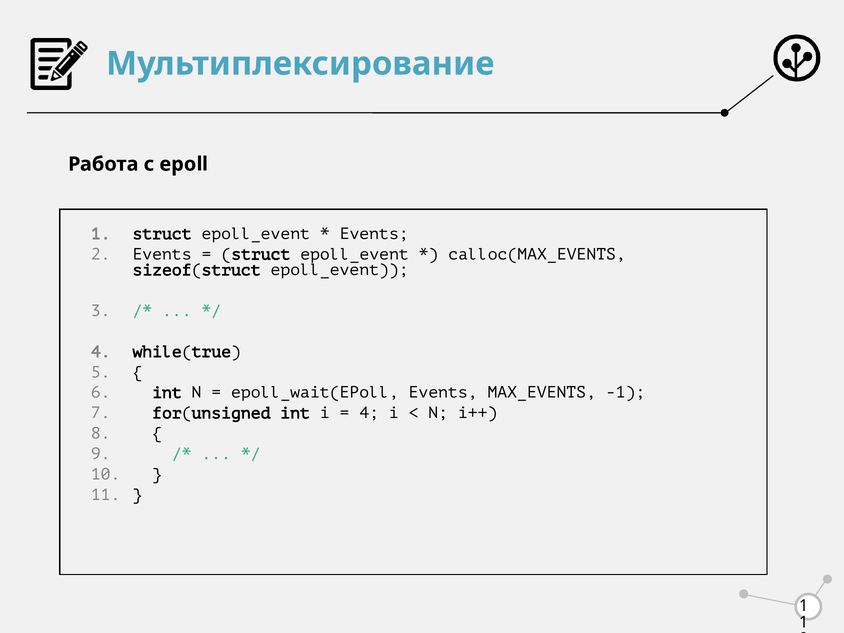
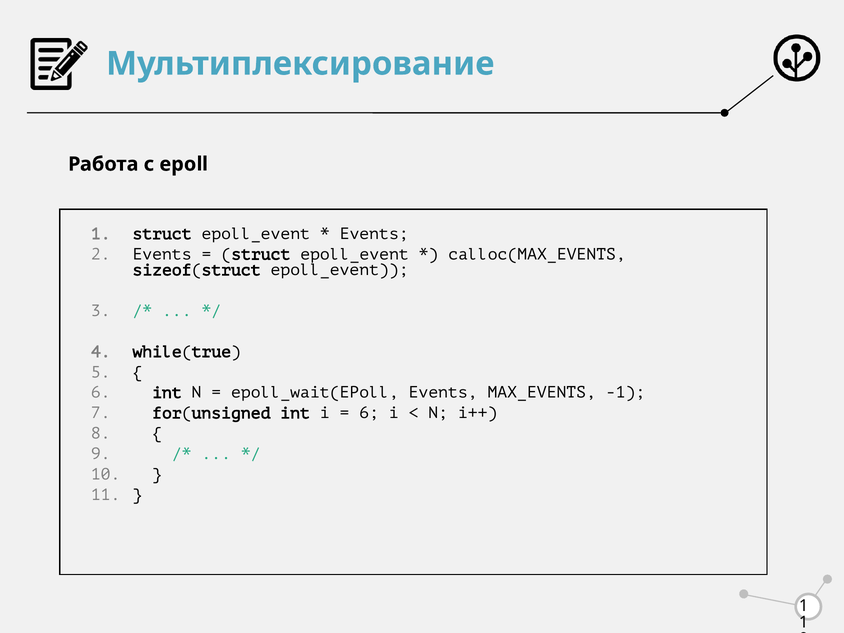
4 at (369, 413): 4 -> 6
